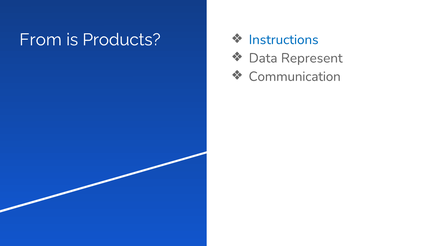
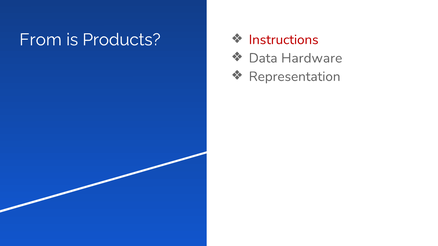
Instructions colour: blue -> red
Represent: Represent -> Hardware
Communication: Communication -> Representation
